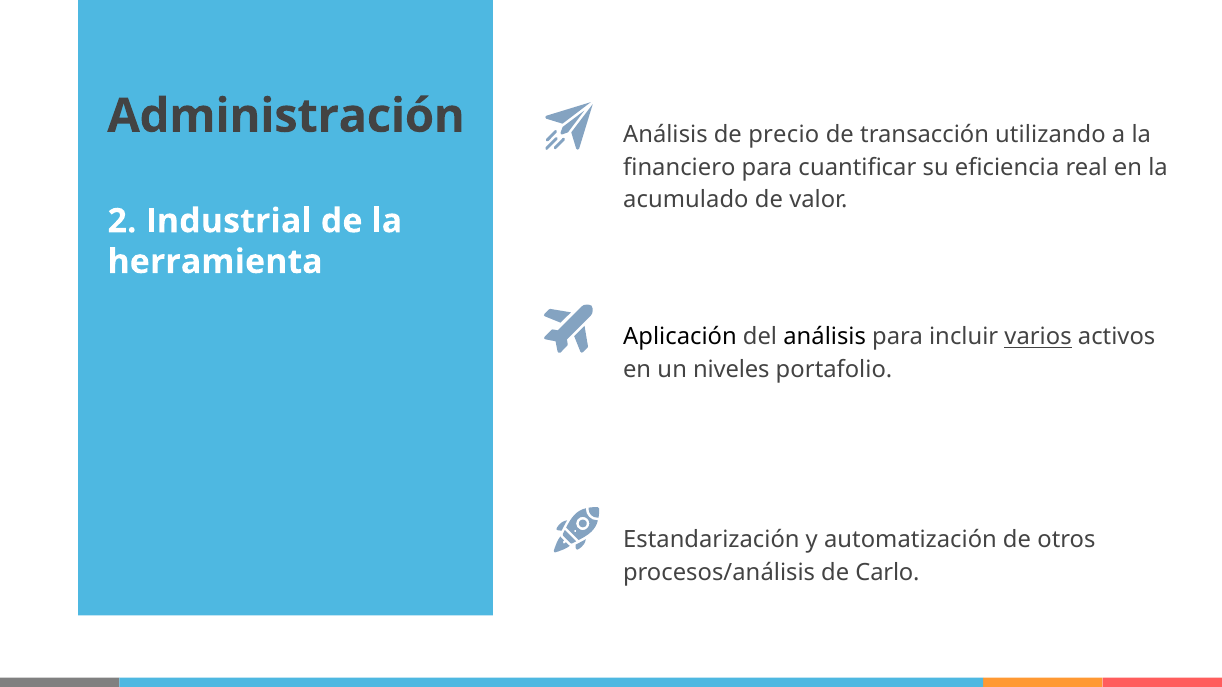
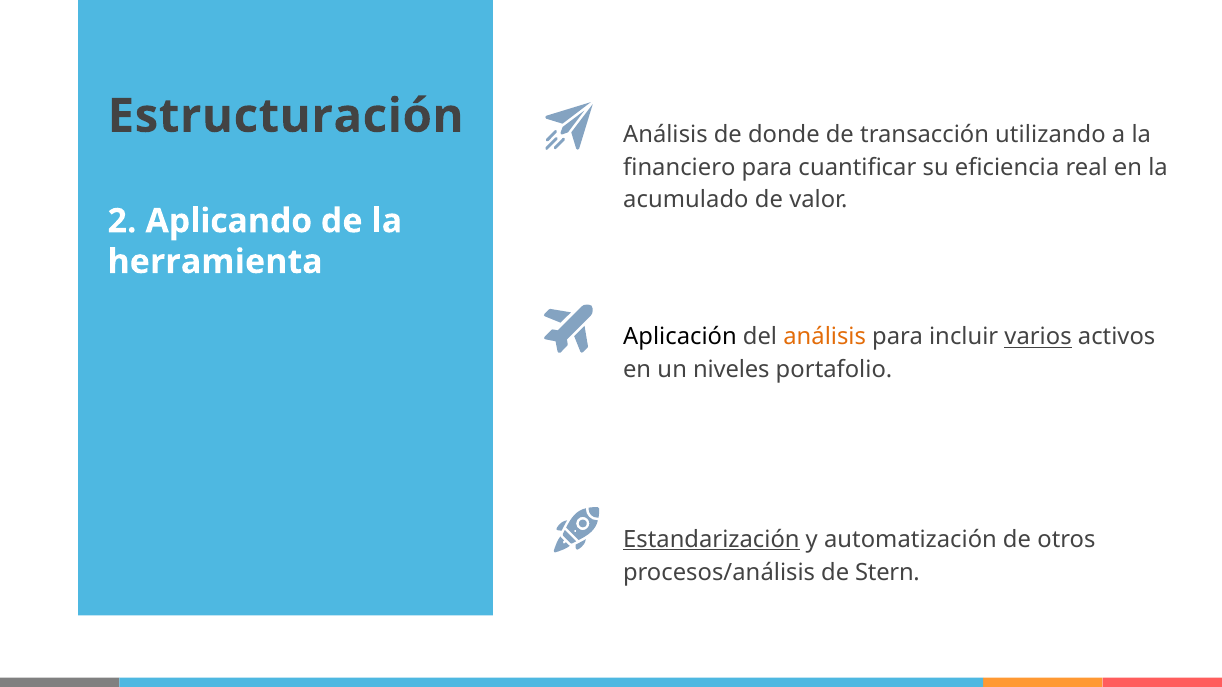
Administración: Administración -> Estructuración
precio: precio -> donde
Industrial: Industrial -> Aplicando
análisis at (825, 337) colour: black -> orange
Estandarización underline: none -> present
Carlo: Carlo -> Stern
